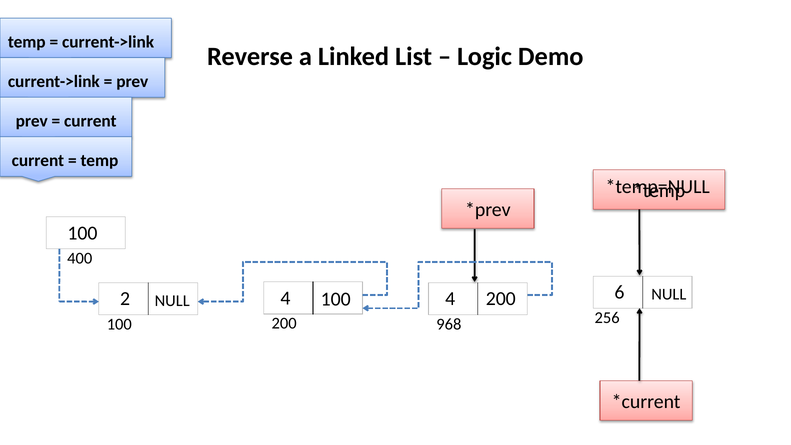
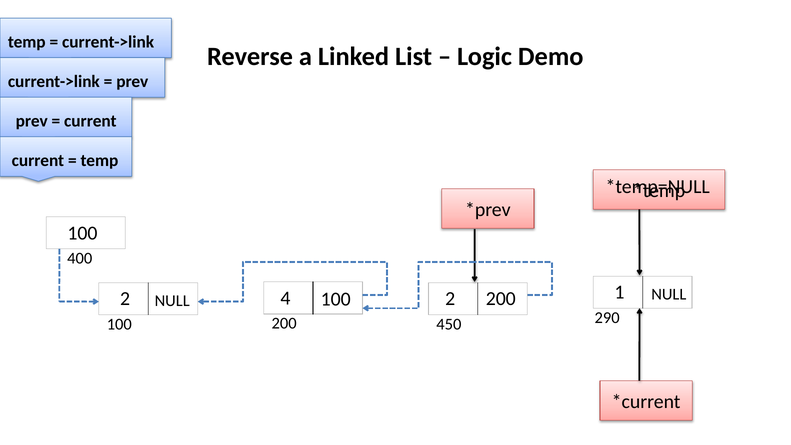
4 4: 4 -> 2
6: 6 -> 1
968: 968 -> 450
256: 256 -> 290
